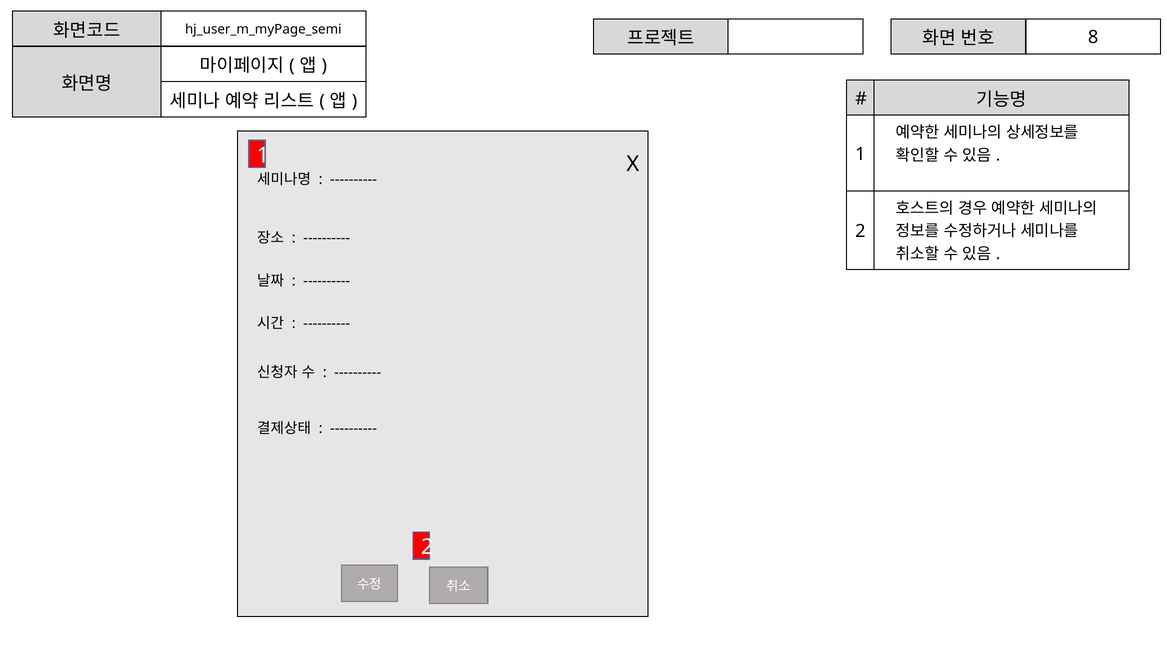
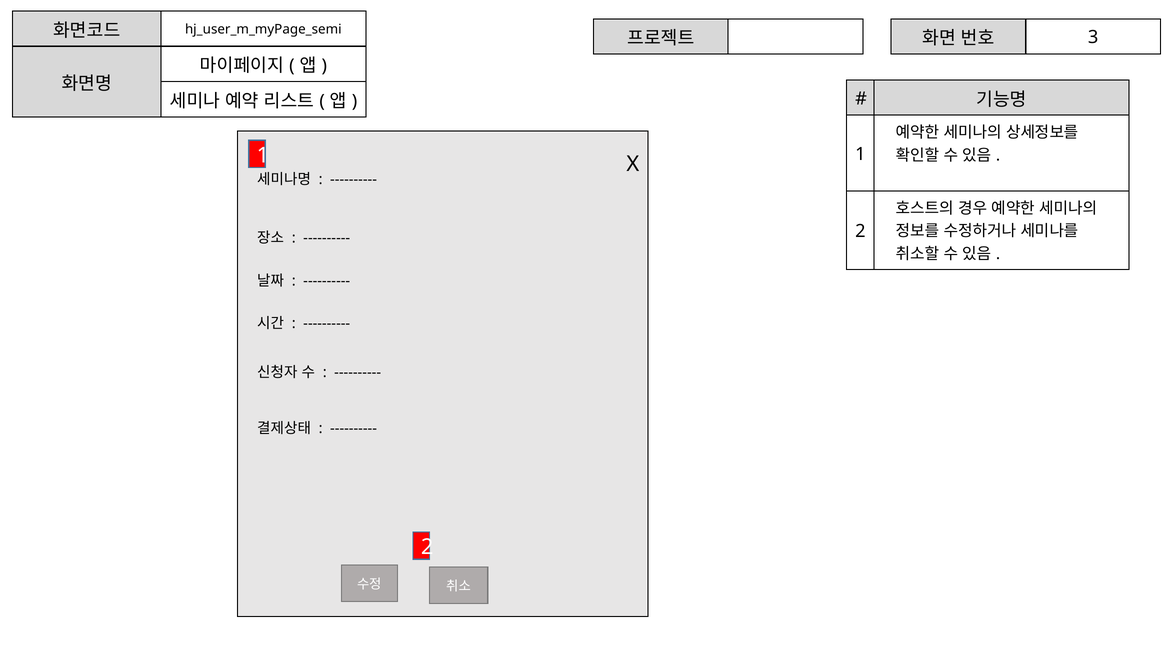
8: 8 -> 3
